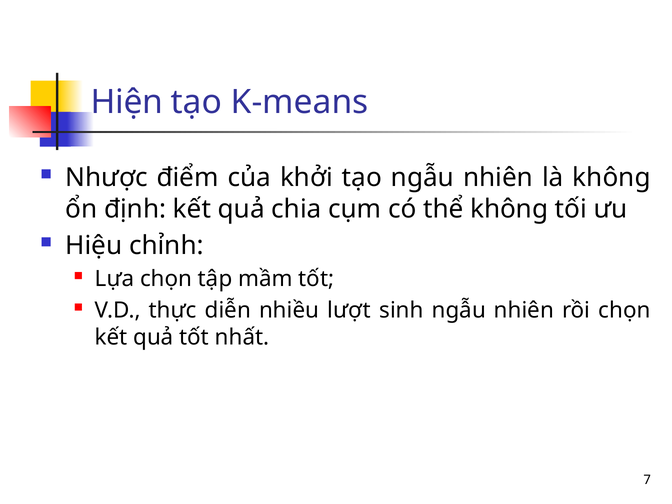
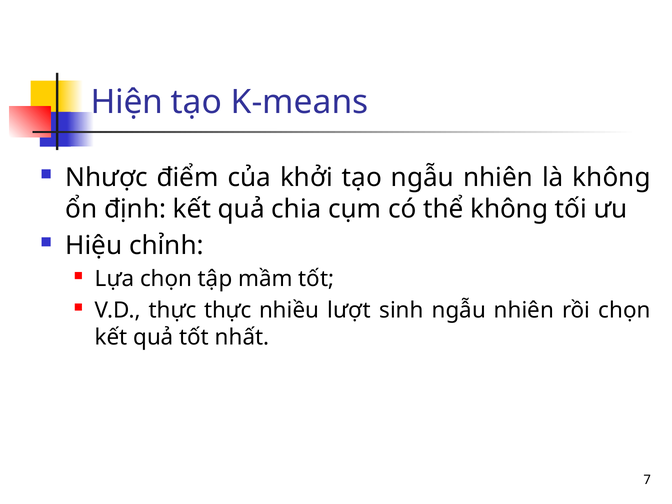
thực diễn: diễn -> thực
